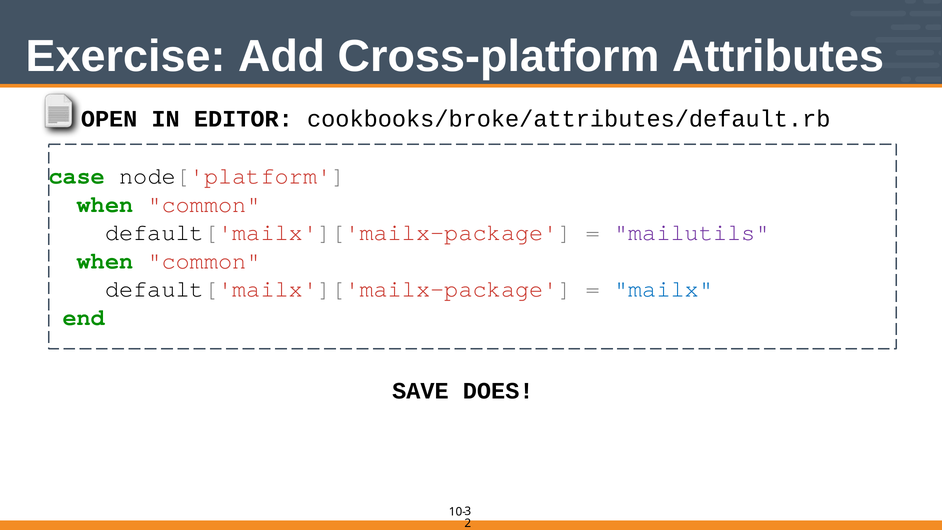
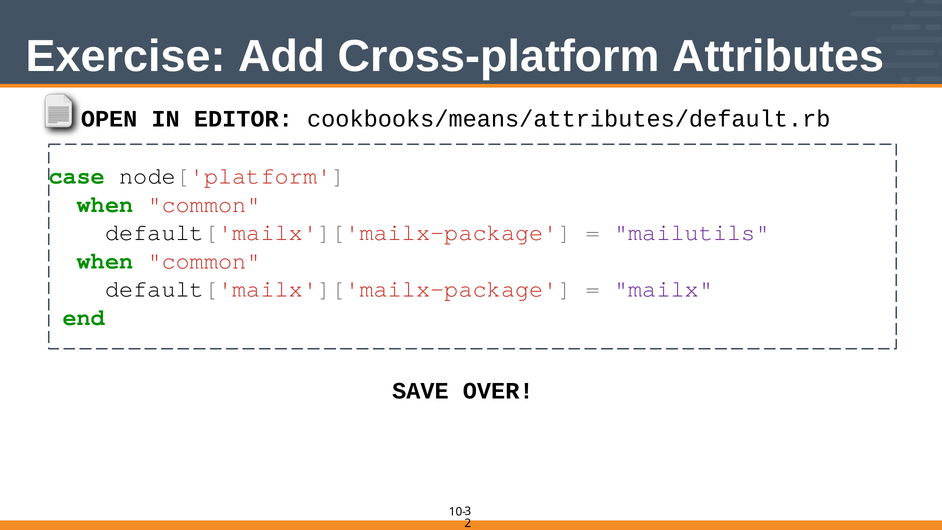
cookbooks/broke/attributes/default.rb: cookbooks/broke/attributes/default.rb -> cookbooks/means/attributes/default.rb
mailx colour: blue -> purple
DOES: DOES -> OVER
